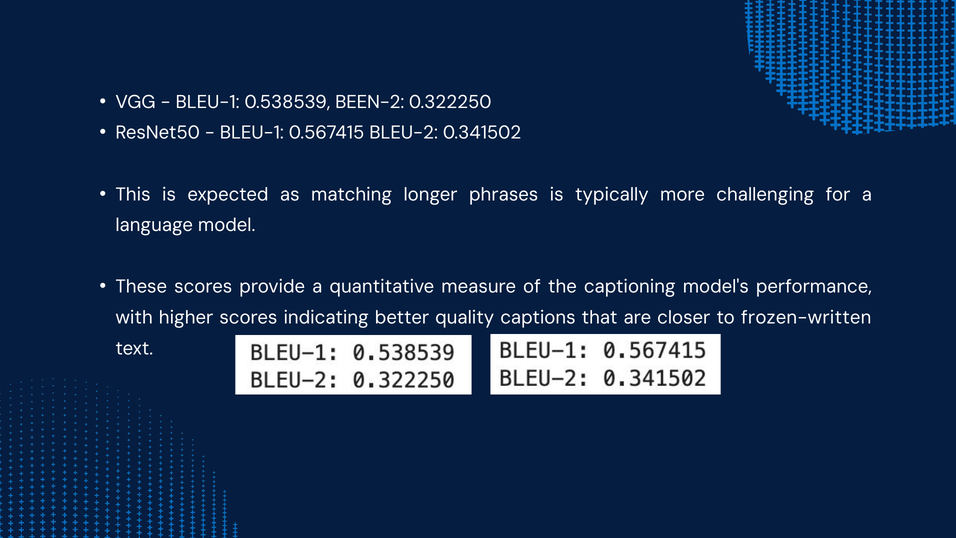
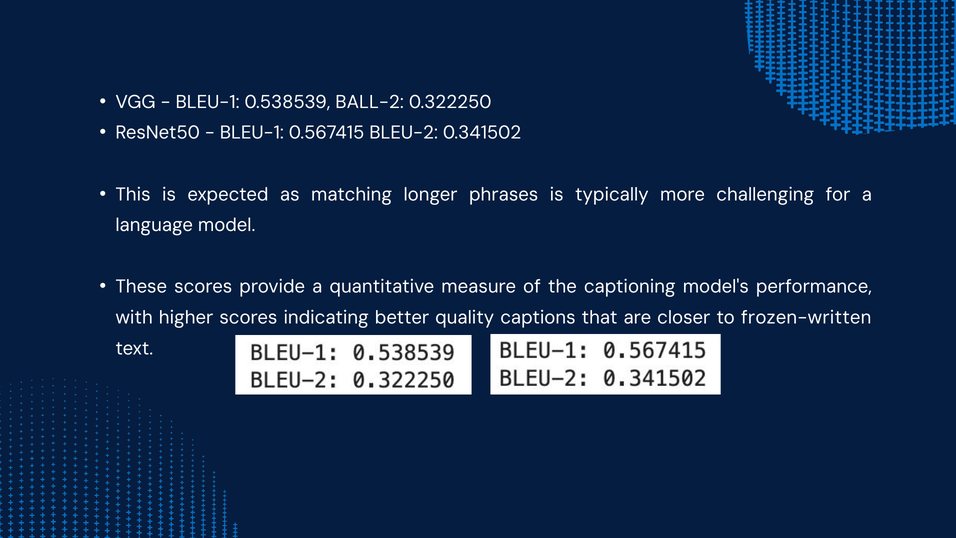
BEEN-2: BEEN-2 -> BALL-2
